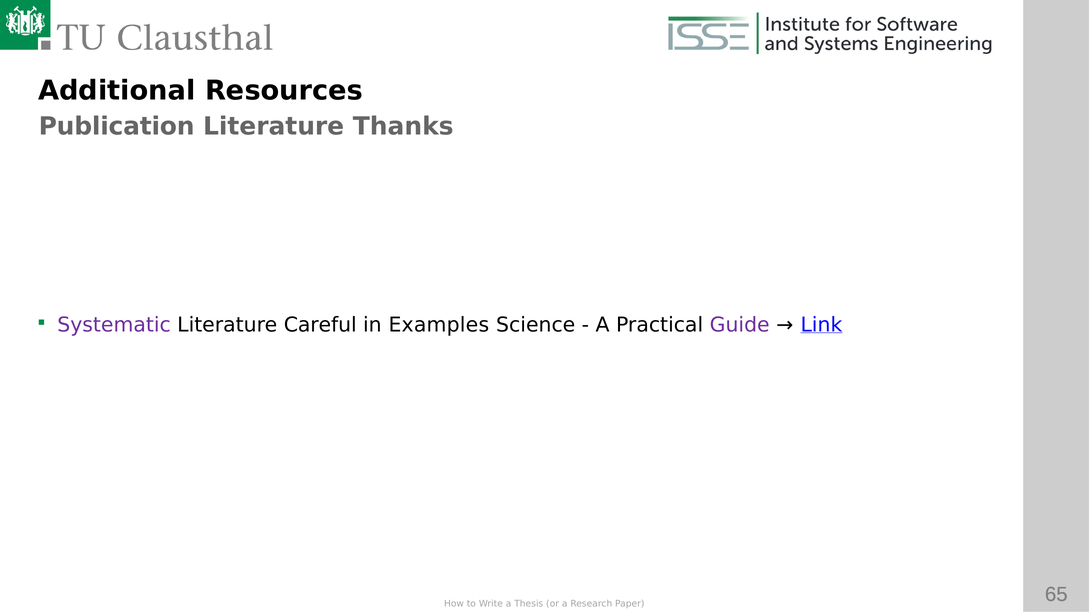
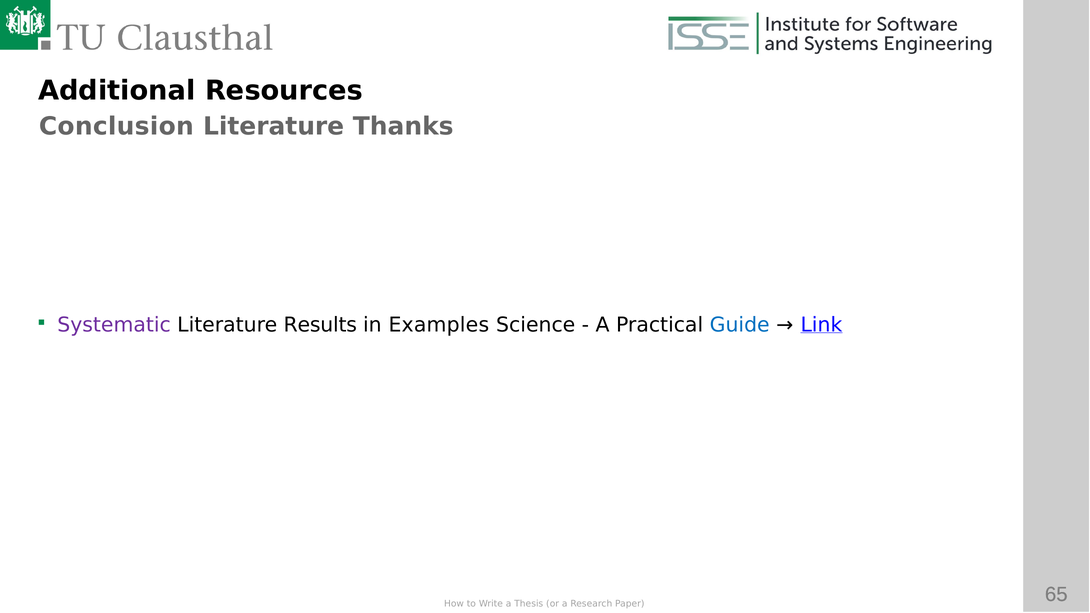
Publication: Publication -> Conclusion
Careful: Careful -> Results
Guide colour: purple -> blue
